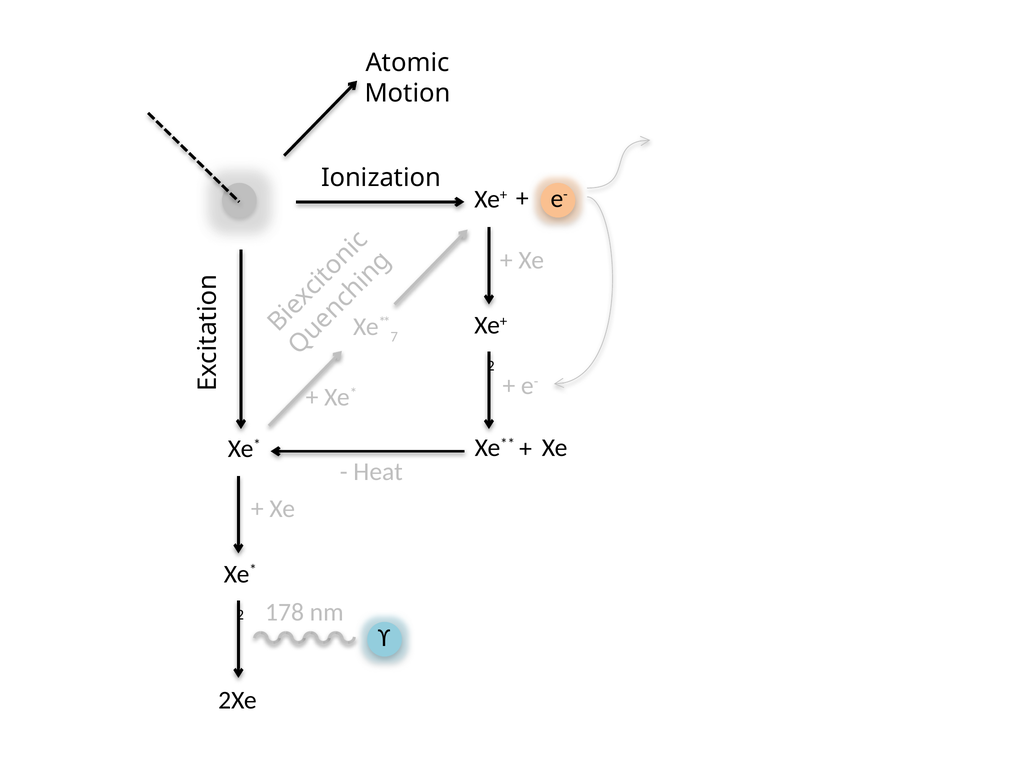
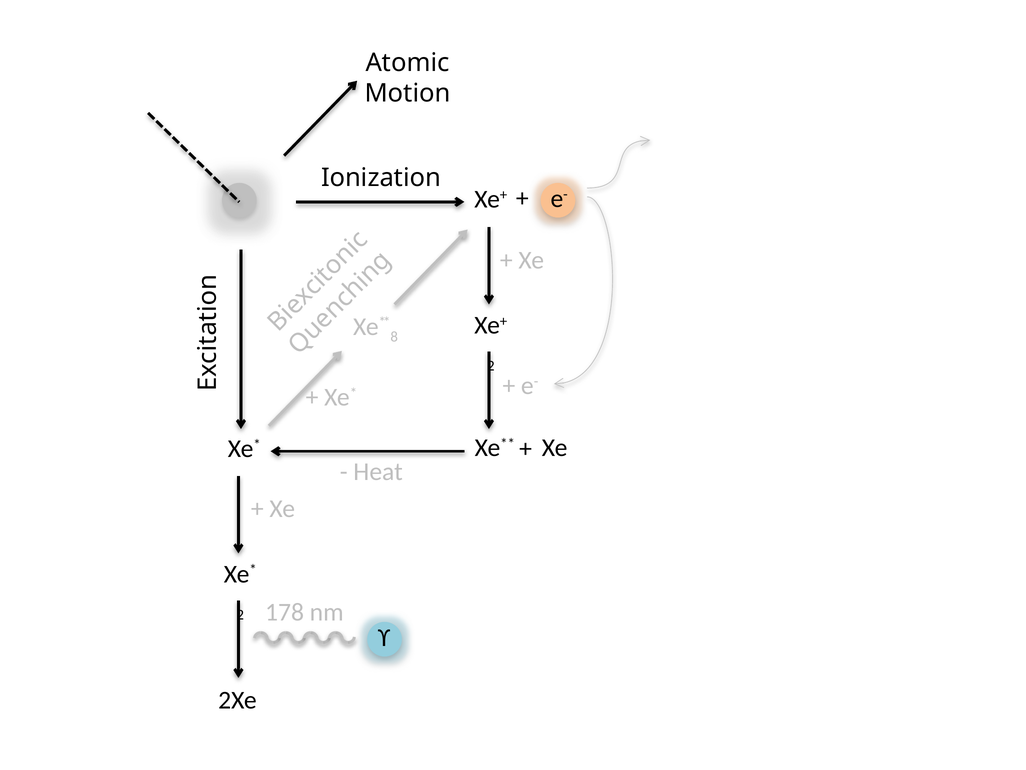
7: 7 -> 8
